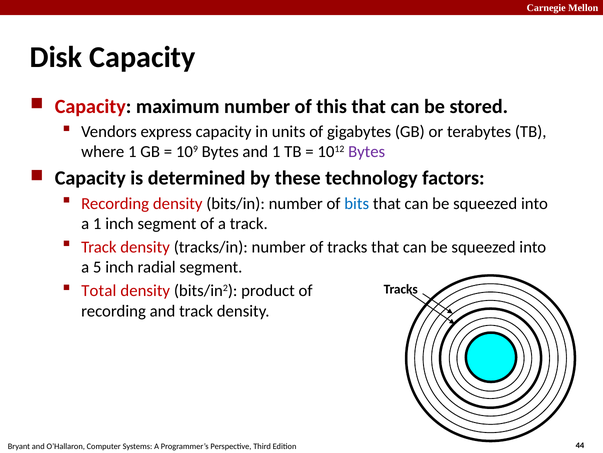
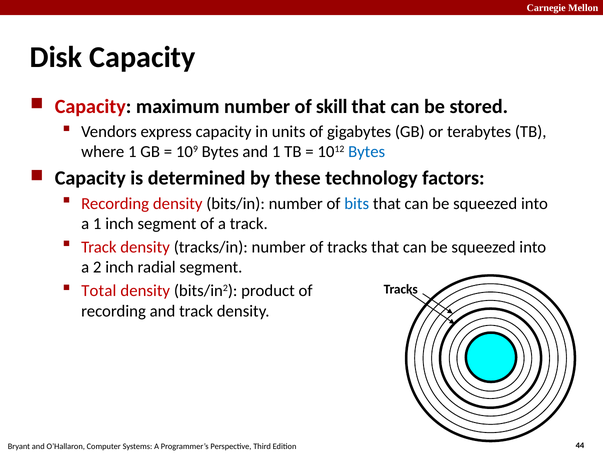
this: this -> skill
Bytes at (367, 152) colour: purple -> blue
5: 5 -> 2
